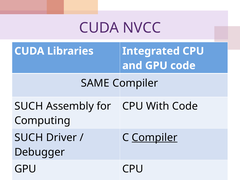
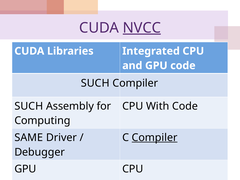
NVCC underline: none -> present
SAME at (95, 83): SAME -> SUCH
SUCH at (29, 138): SUCH -> SAME
